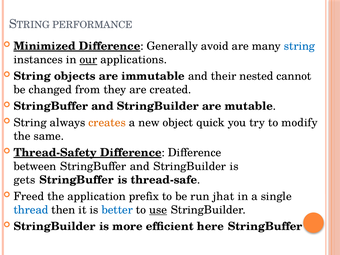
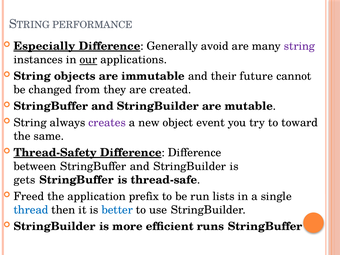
Minimized: Minimized -> Especially
string at (299, 46) colour: blue -> purple
nested: nested -> future
creates colour: orange -> purple
quick: quick -> event
modify: modify -> toward
jhat: jhat -> lists
use underline: present -> none
here: here -> runs
